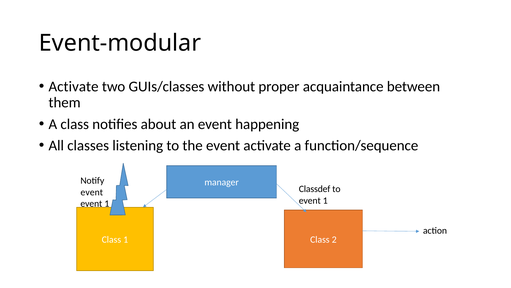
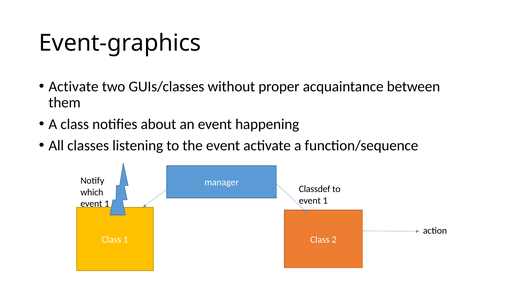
Event-modular: Event-modular -> Event-graphics
event at (92, 192): event -> which
